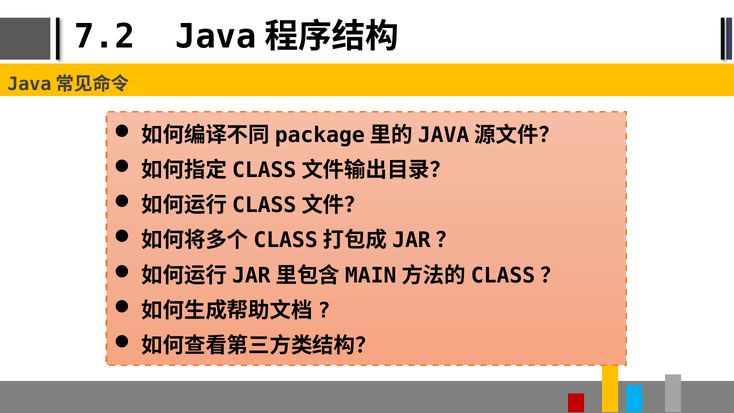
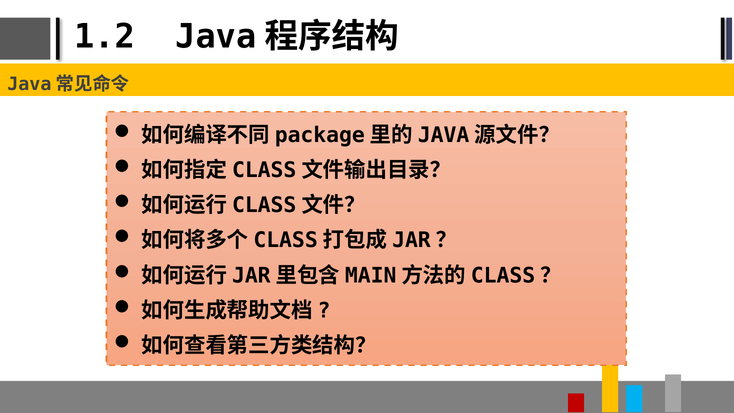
7.2: 7.2 -> 1.2
